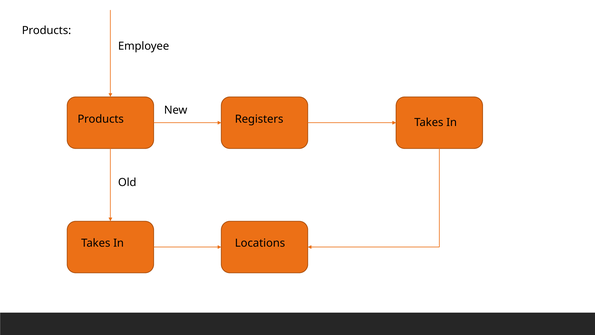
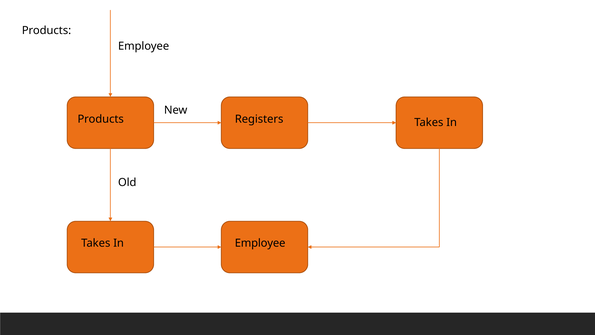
In Locations: Locations -> Employee
